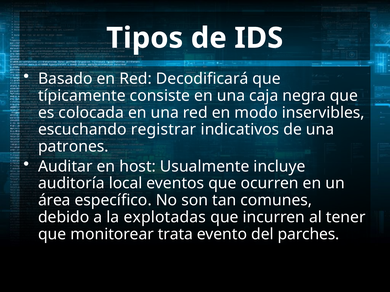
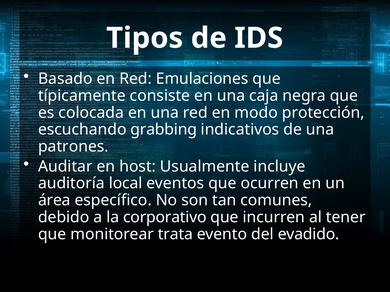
Decodificará: Decodificará -> Emulaciones
inservibles: inservibles -> protección
registrar: registrar -> grabbing
explotadas: explotadas -> corporativo
parches: parches -> evadido
